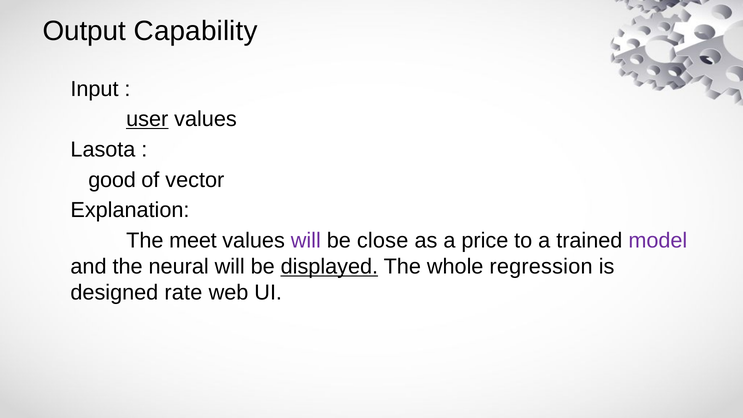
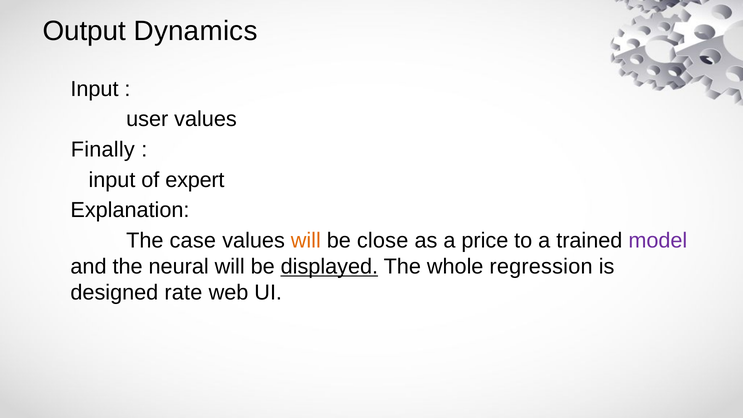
Capability: Capability -> Dynamics
user underline: present -> none
Lasota: Lasota -> Finally
good at (112, 180): good -> input
vector: vector -> expert
meet: meet -> case
will at (306, 241) colour: purple -> orange
